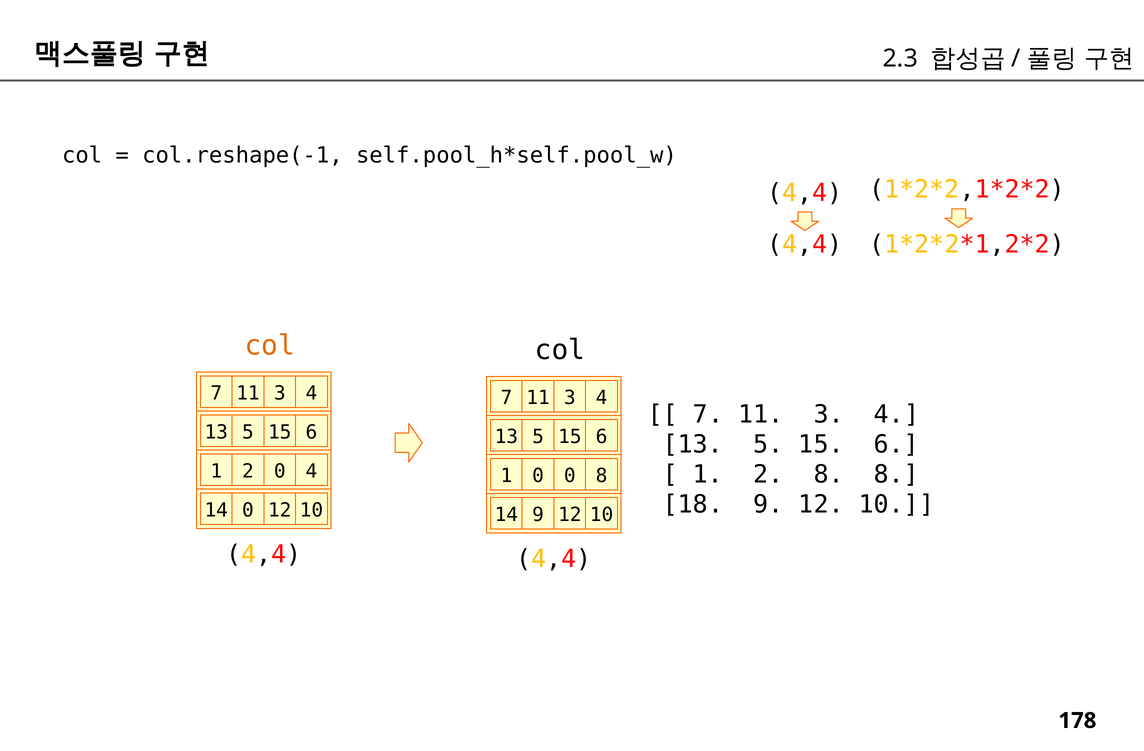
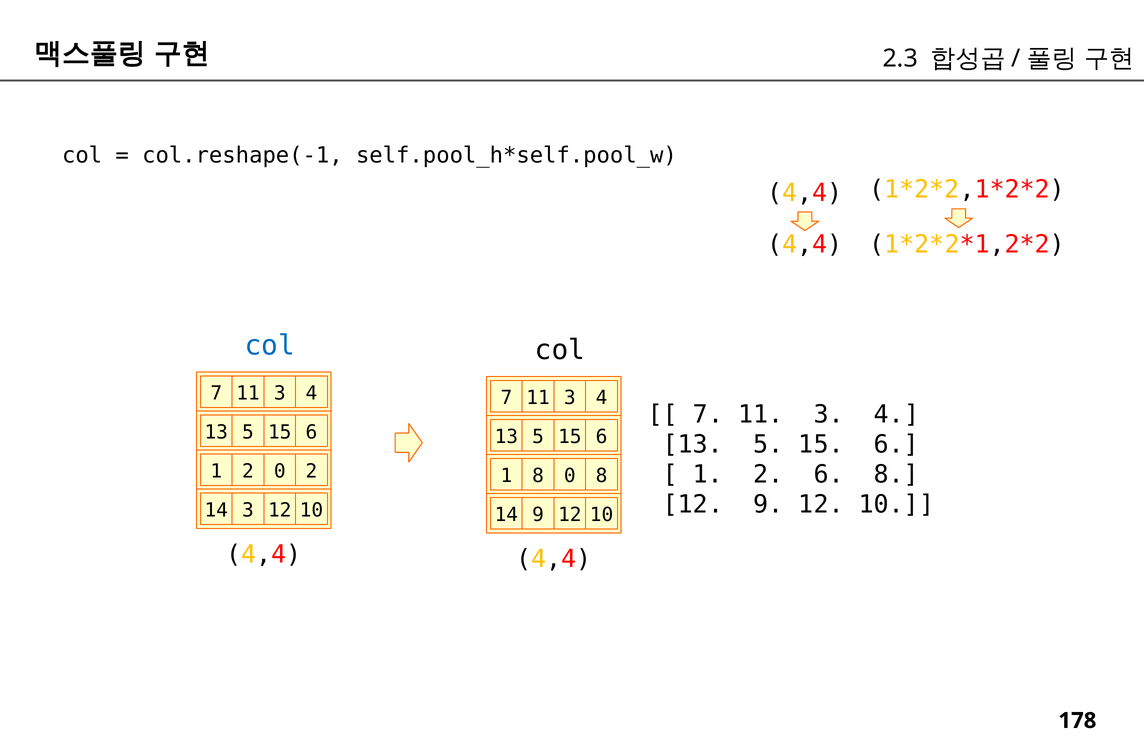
col at (270, 346) colour: orange -> blue
0 4: 4 -> 2
2 8: 8 -> 6
1 0: 0 -> 8
18 at (693, 505): 18 -> 12
14 0: 0 -> 3
